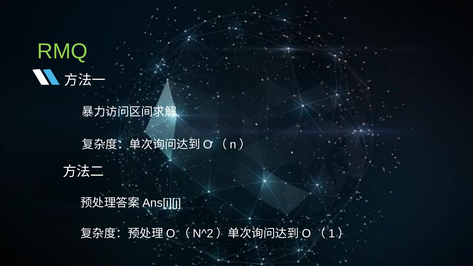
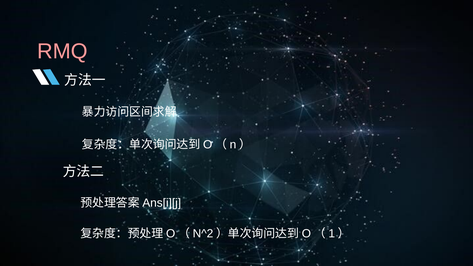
RMQ colour: light green -> pink
